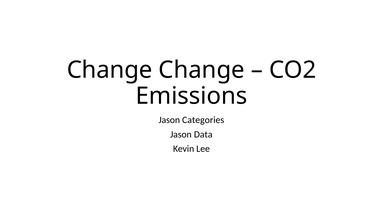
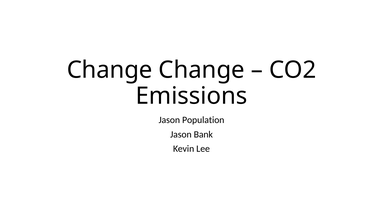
Categories: Categories -> Population
Data: Data -> Bank
